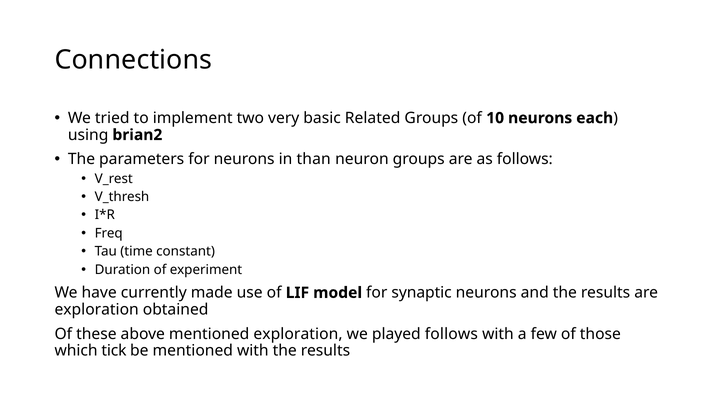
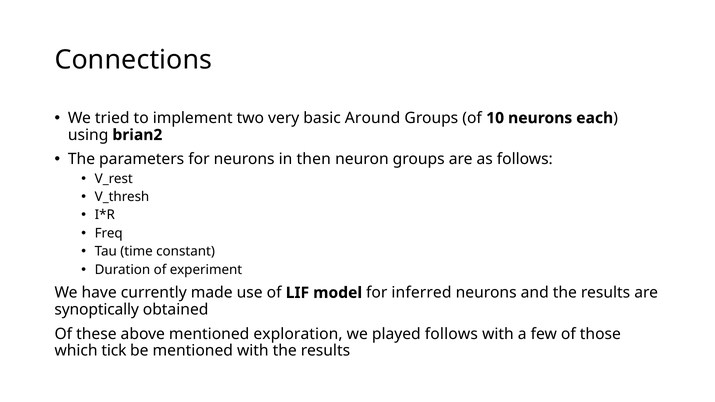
Related: Related -> Around
than: than -> then
synaptic: synaptic -> inferred
exploration at (97, 310): exploration -> synoptically
